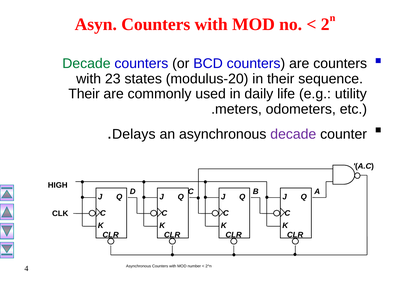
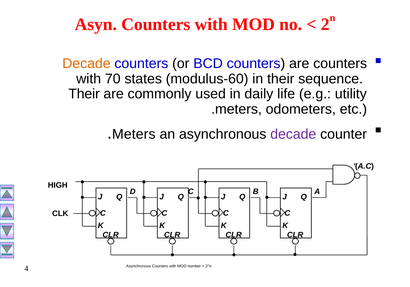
Decade at (86, 64) colour: green -> orange
23: 23 -> 70
modulus-20: modulus-20 -> modulus-60
Delays at (134, 134): Delays -> Meters
